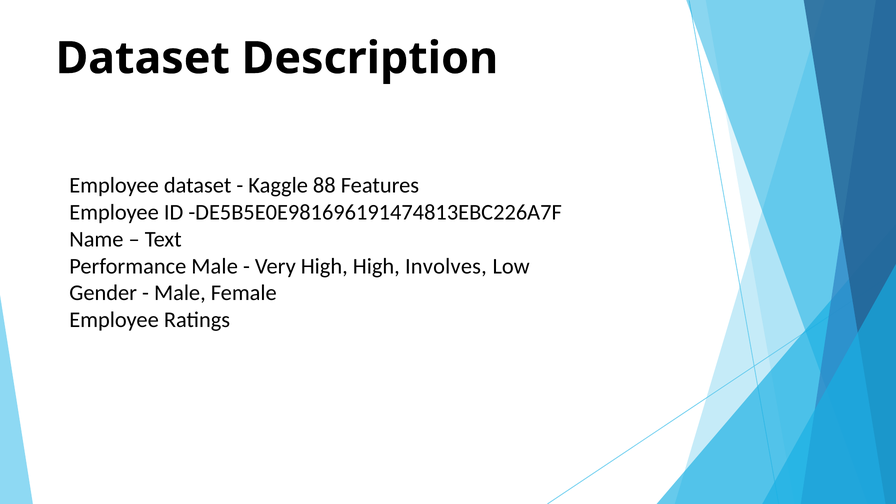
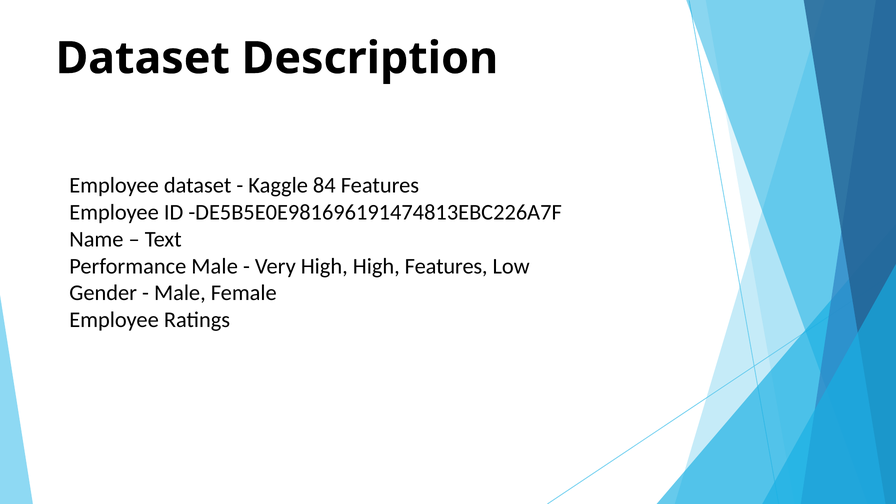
88: 88 -> 84
High Involves: Involves -> Features
